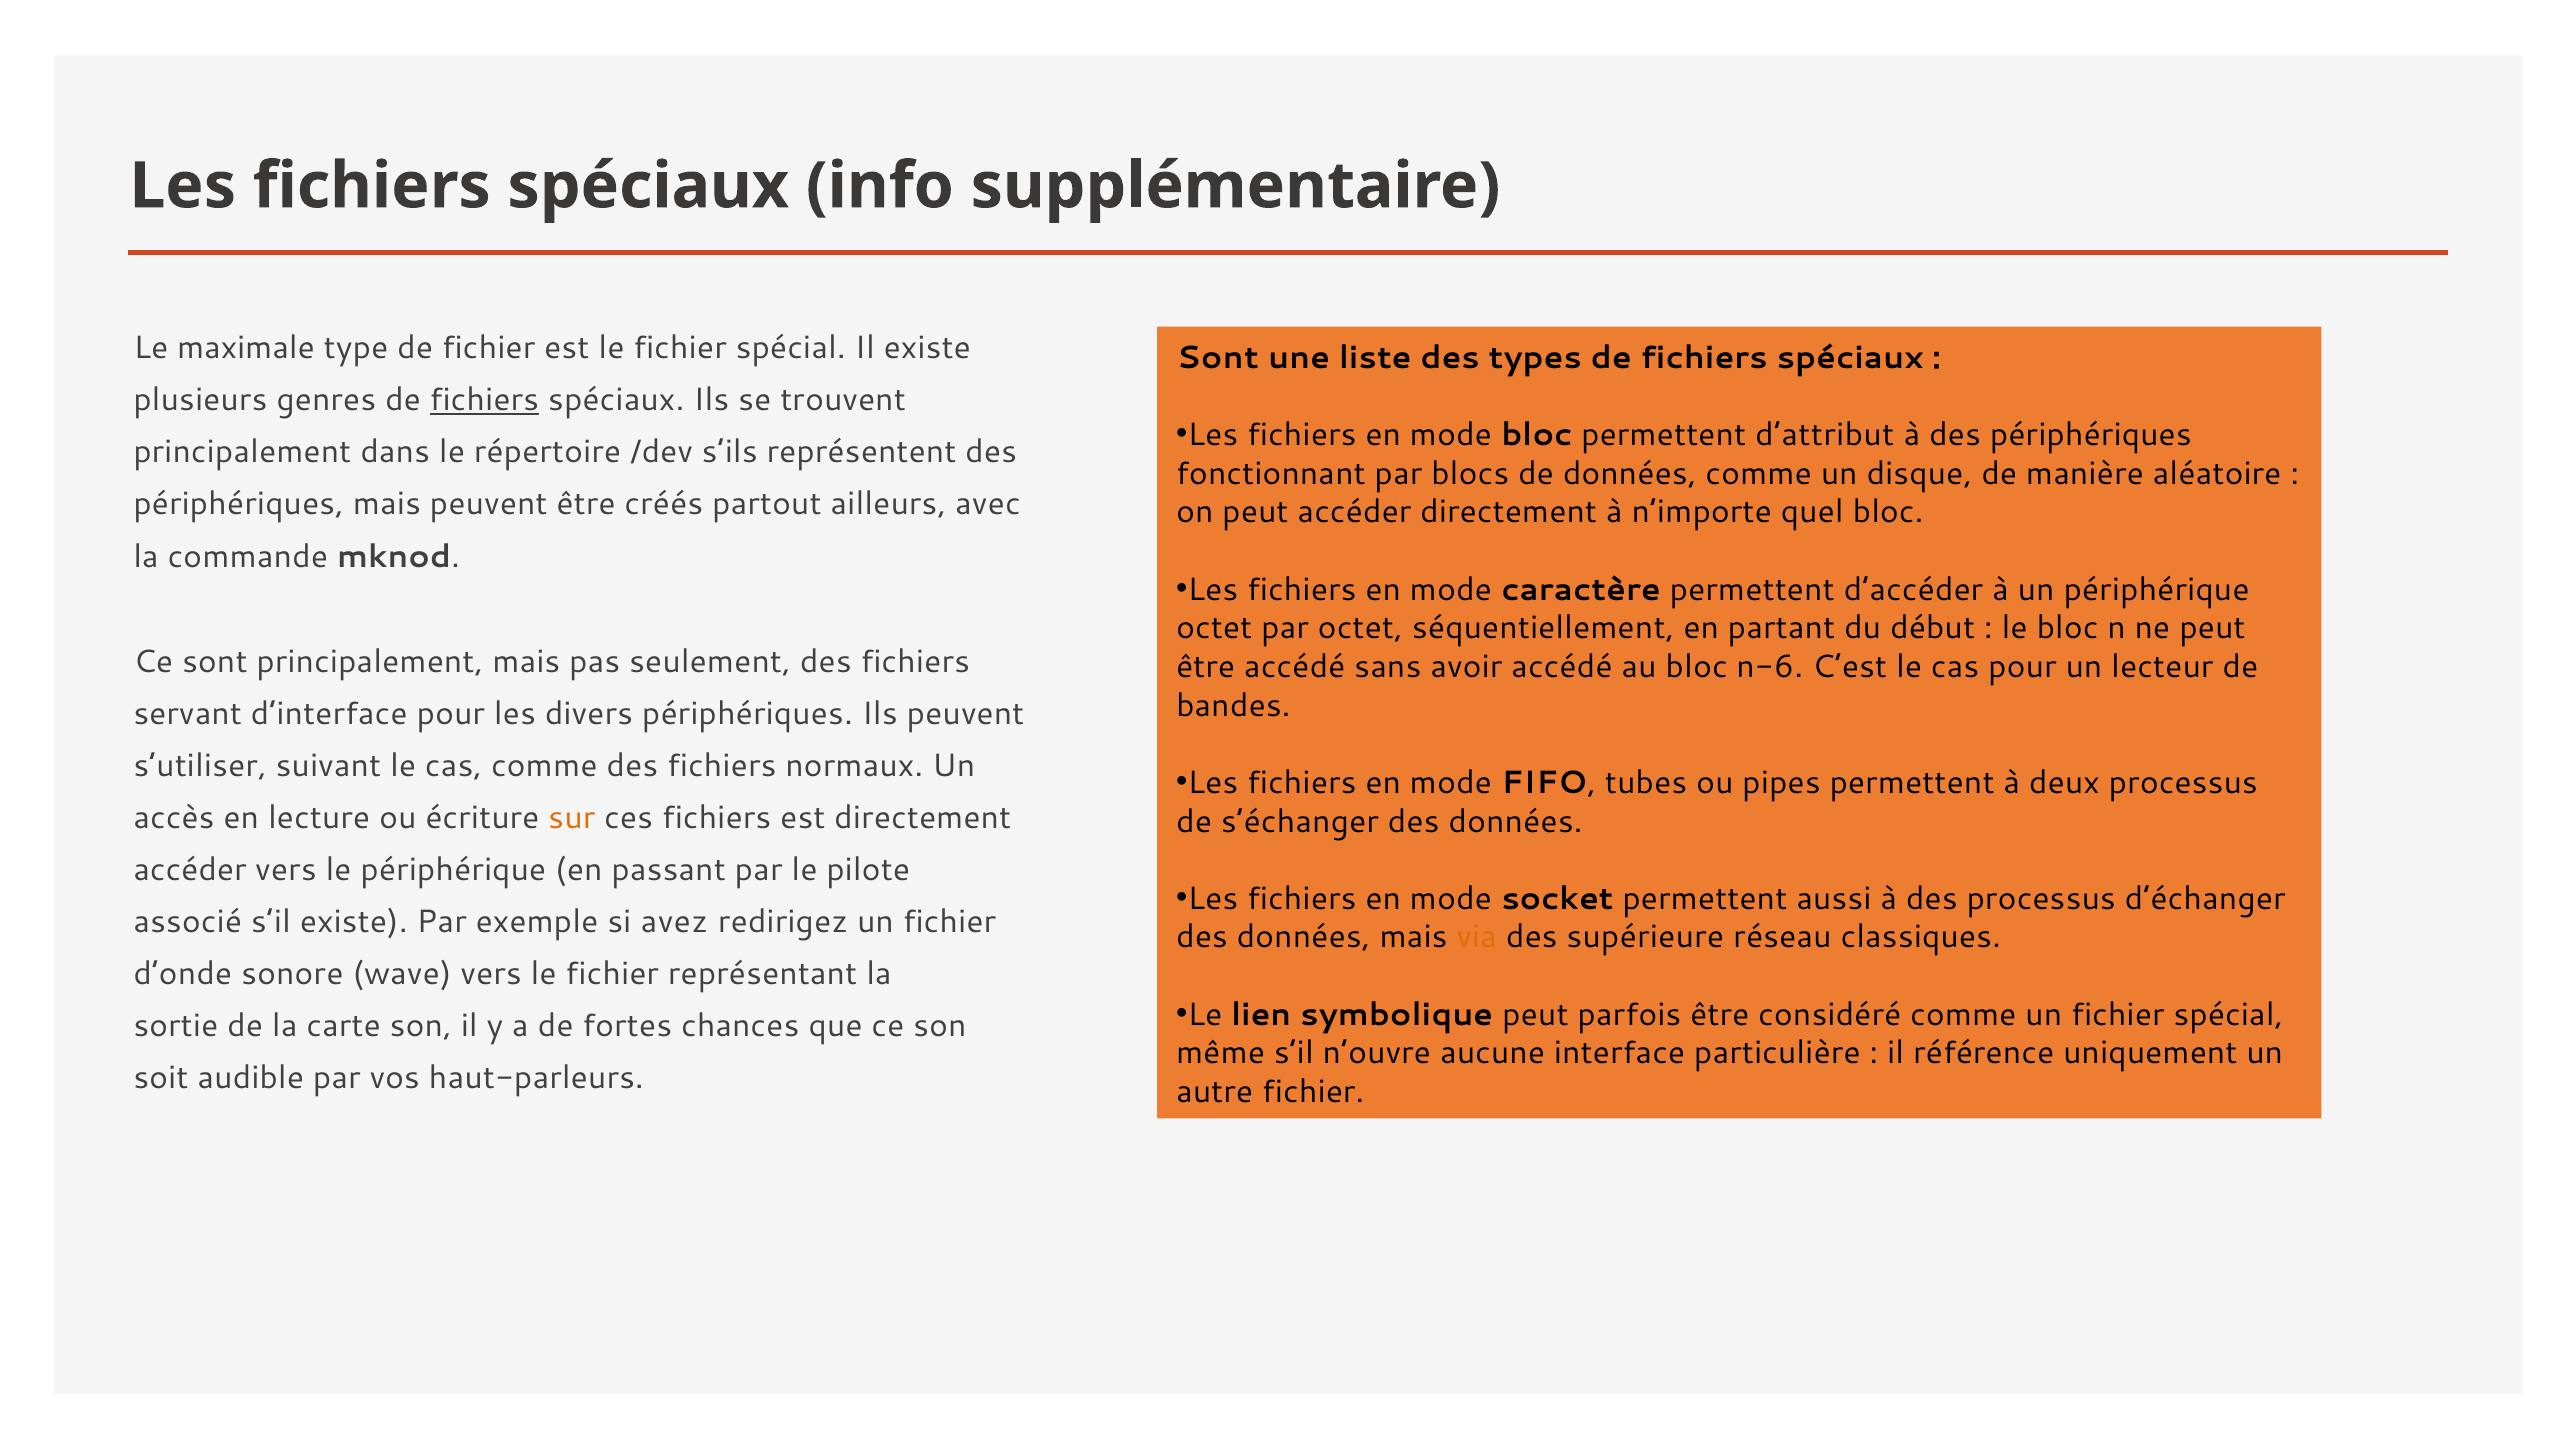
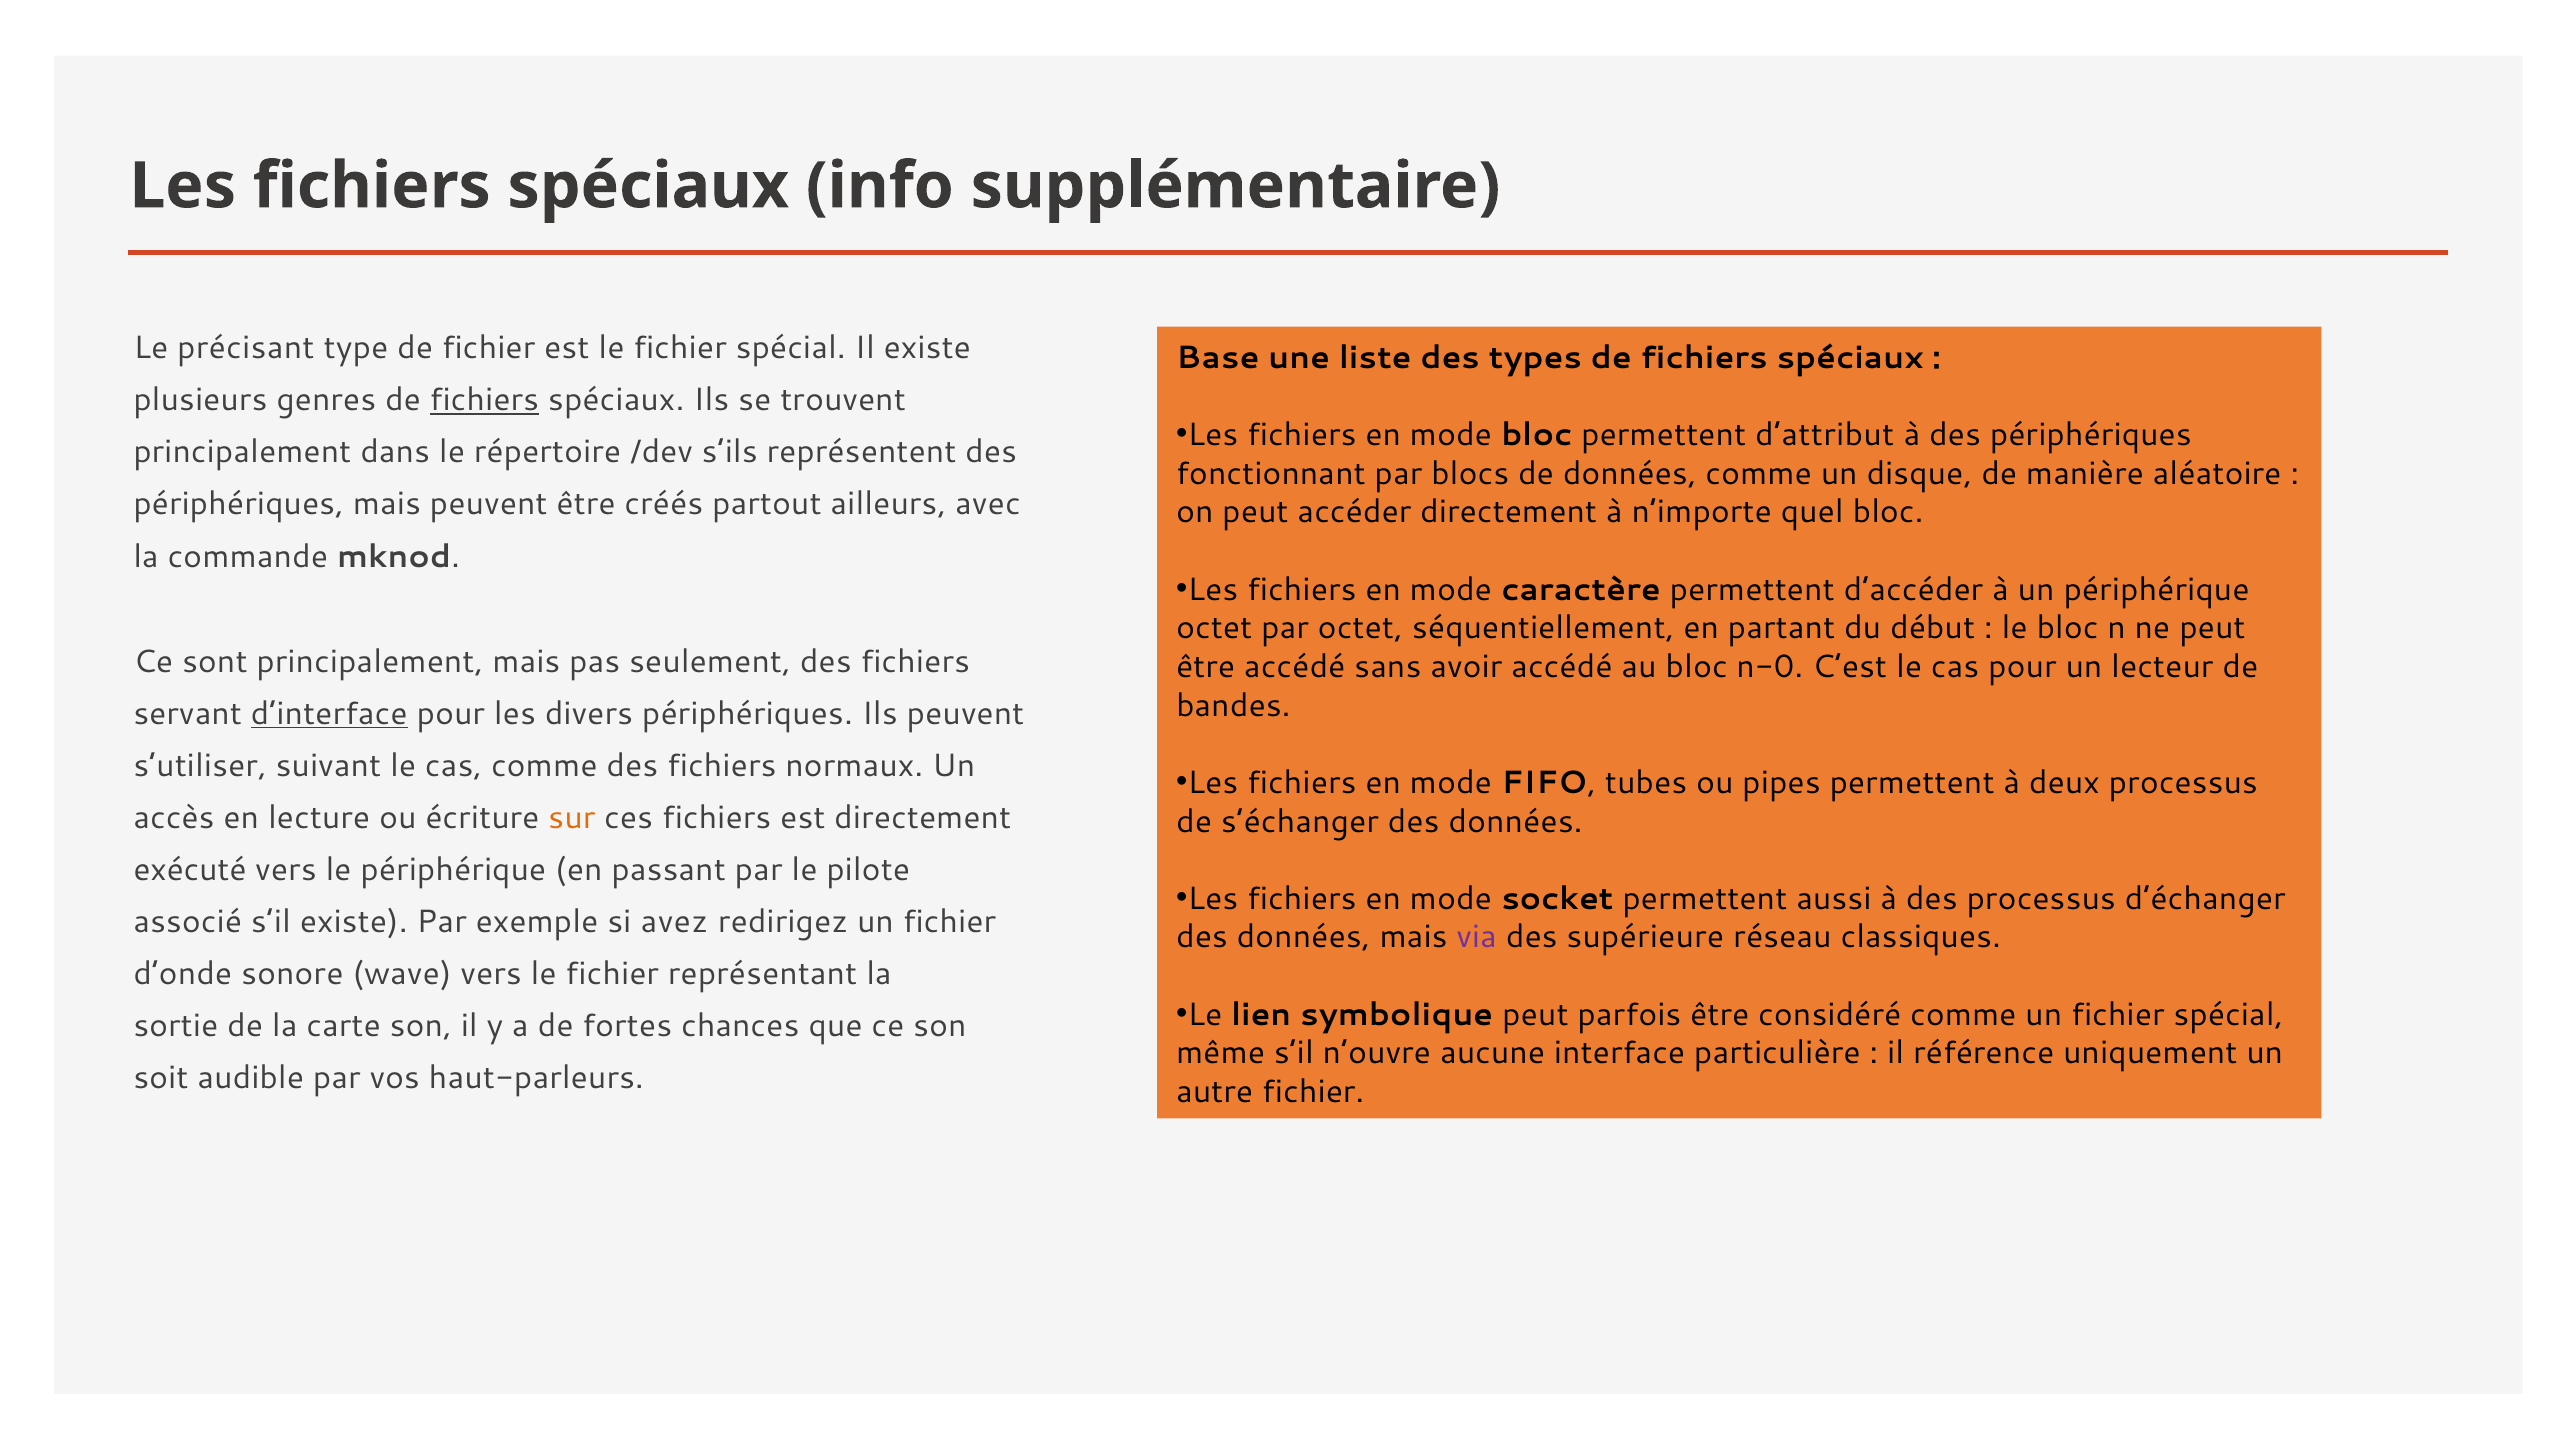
maximale: maximale -> précisant
Sont at (1218, 358): Sont -> Base
n-6: n-6 -> n-0
d’interface underline: none -> present
accéder at (190, 870): accéder -> exécuté
via colour: orange -> purple
